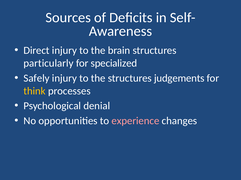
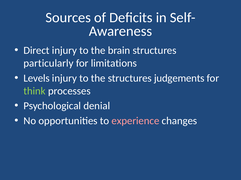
specialized: specialized -> limitations
Safely: Safely -> Levels
think colour: yellow -> light green
